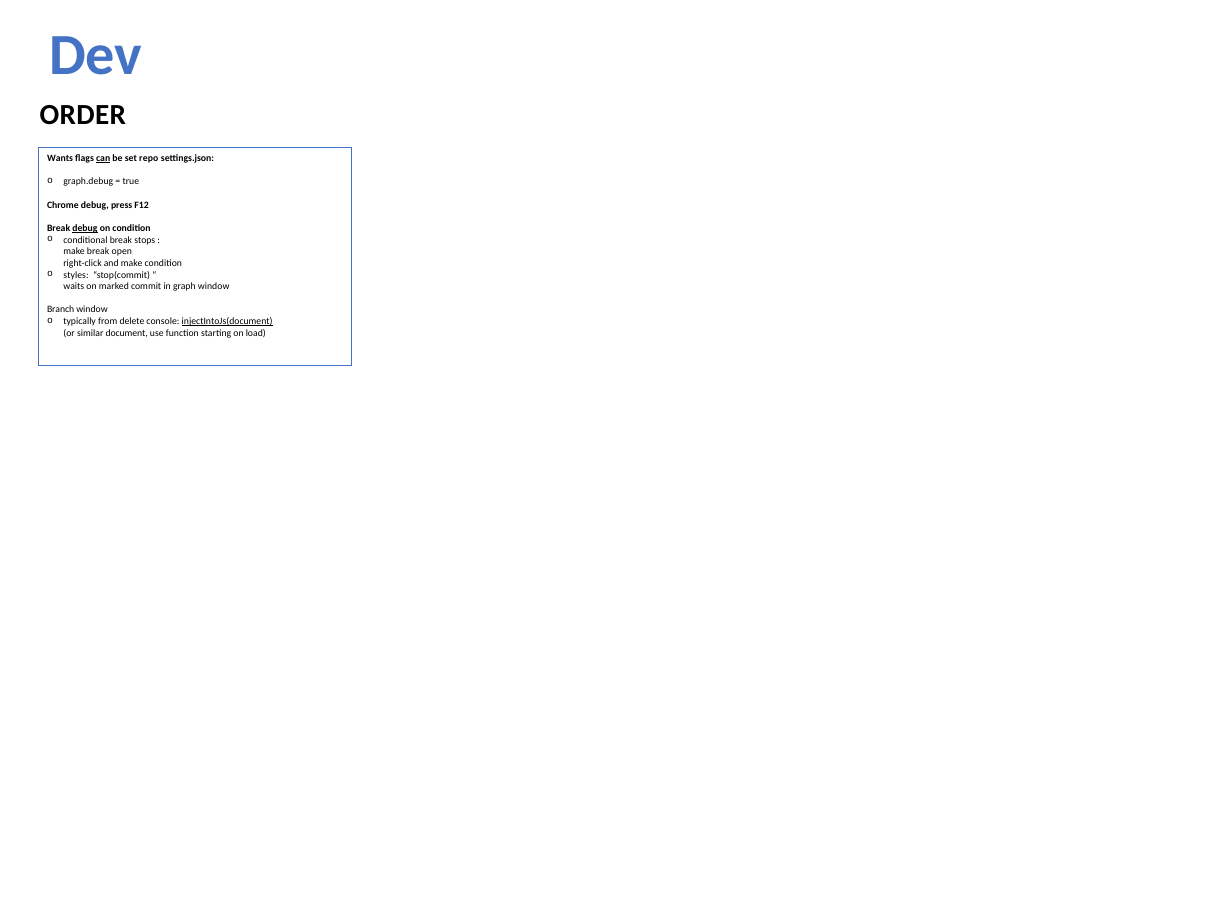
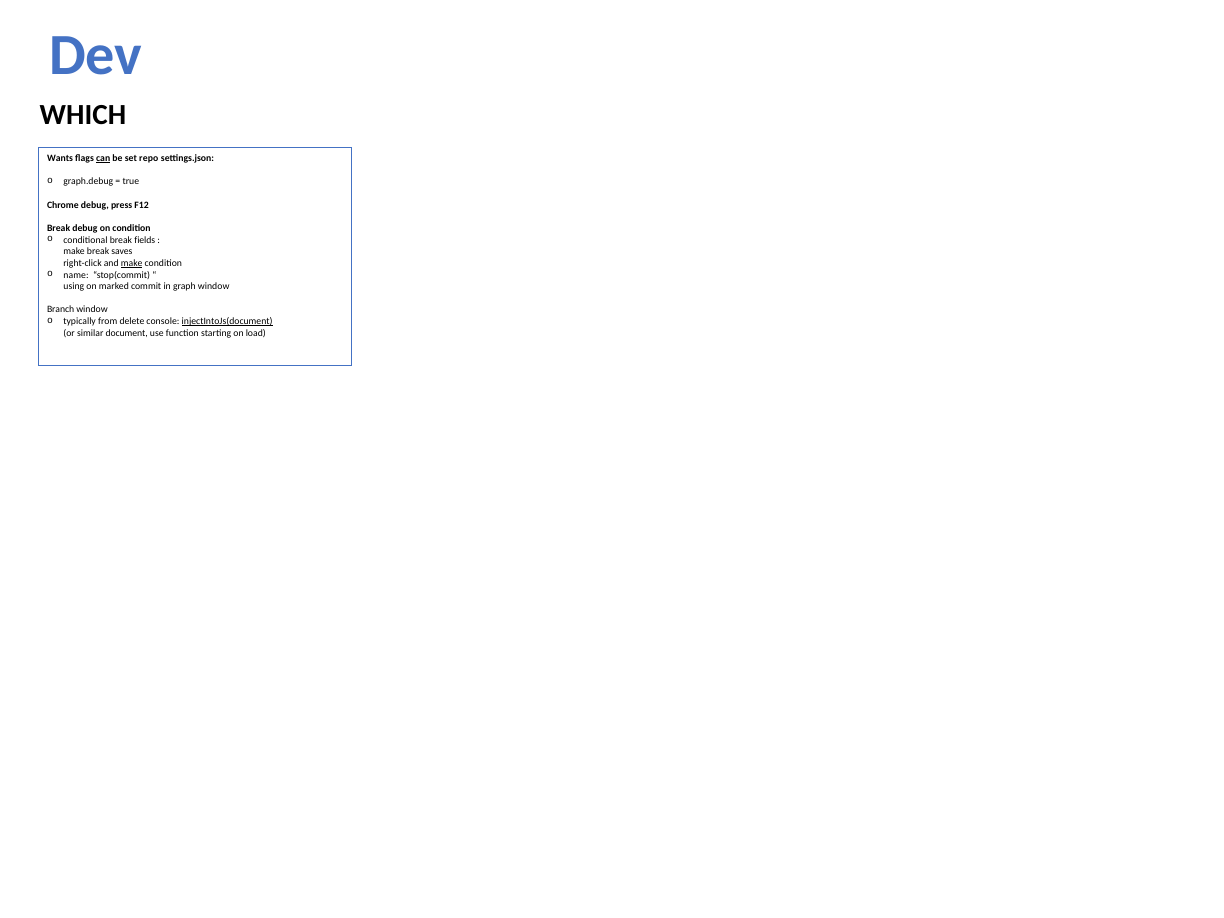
ORDER: ORDER -> WHICH
debug at (85, 228) underline: present -> none
stops: stops -> fields
open: open -> saves
make at (132, 263) underline: none -> present
styles: styles -> name
waits: waits -> using
